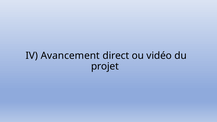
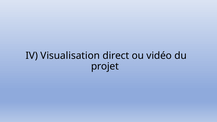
Avancement: Avancement -> Visualisation
